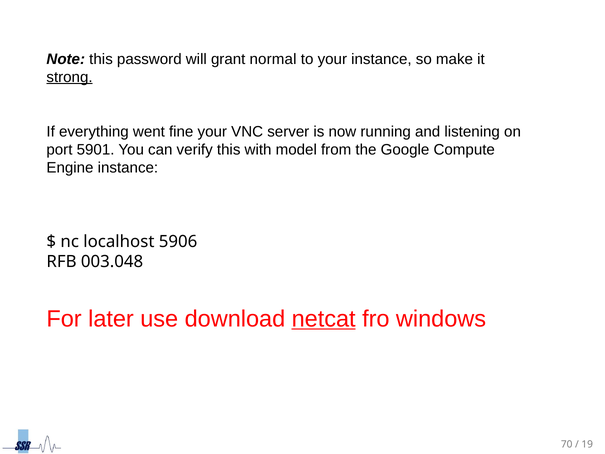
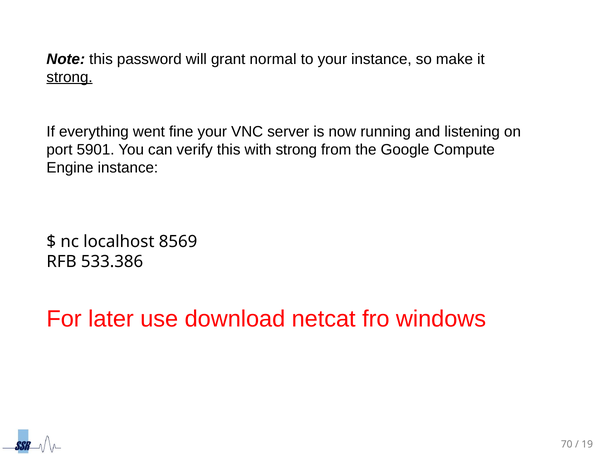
with model: model -> strong
5906: 5906 -> 8569
003.048: 003.048 -> 533.386
netcat underline: present -> none
